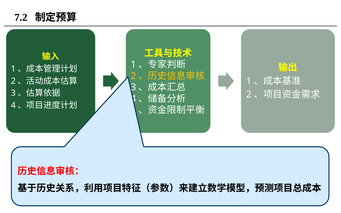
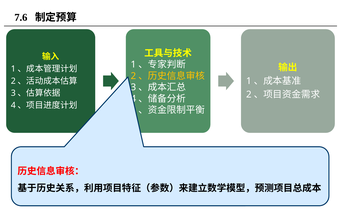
7.2: 7.2 -> 7.6
